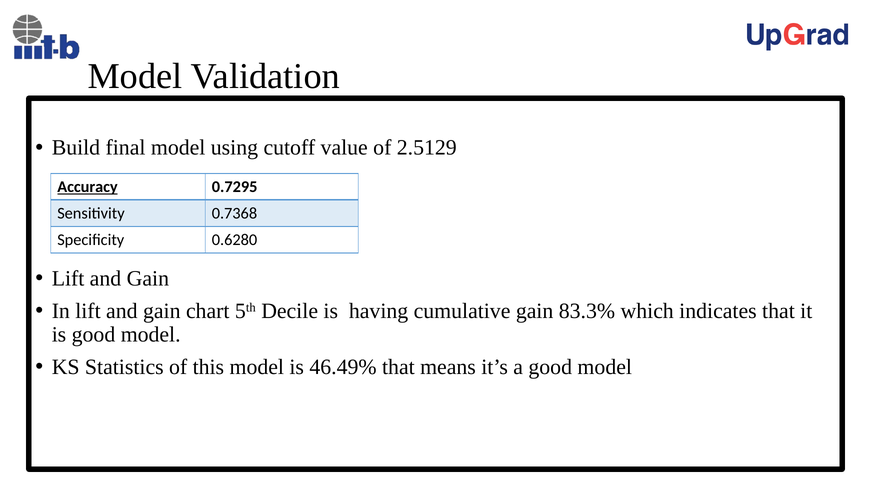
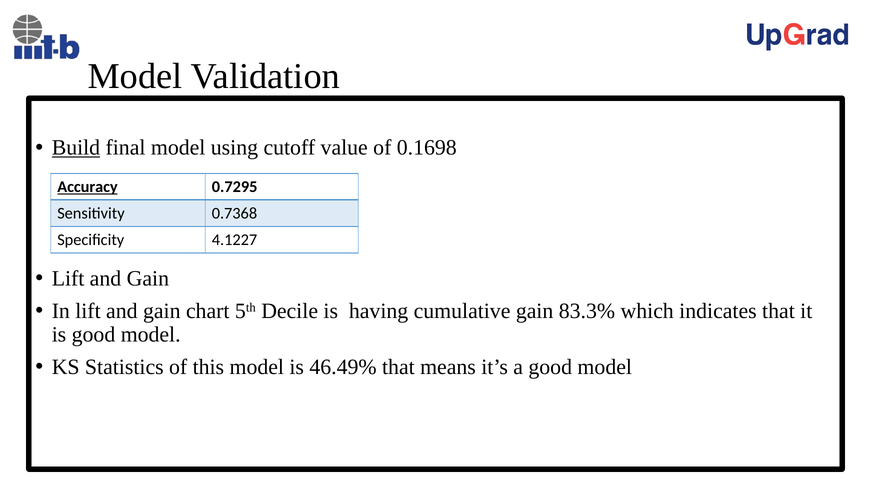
Build underline: none -> present
2.5129: 2.5129 -> 0.1698
0.6280: 0.6280 -> 4.1227
